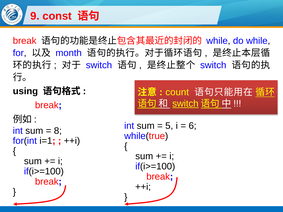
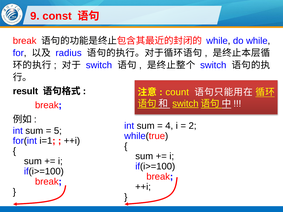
month: month -> radius
using: using -> result
5: 5 -> 4
6: 6 -> 2
8: 8 -> 5
